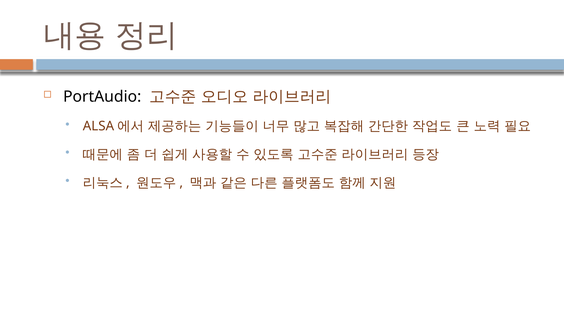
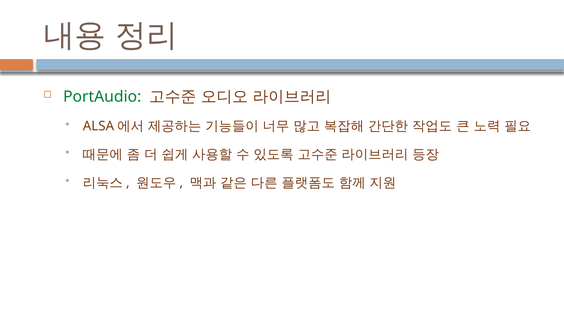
PortAudio colour: black -> green
